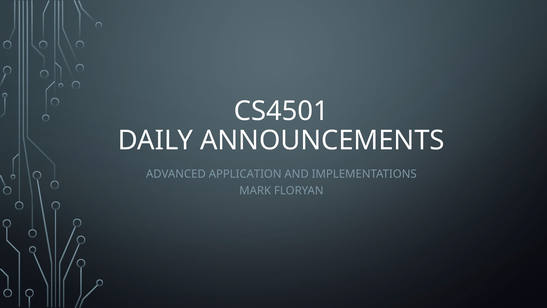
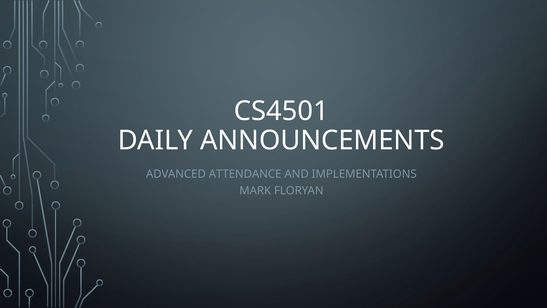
APPLICATION: APPLICATION -> ATTENDANCE
